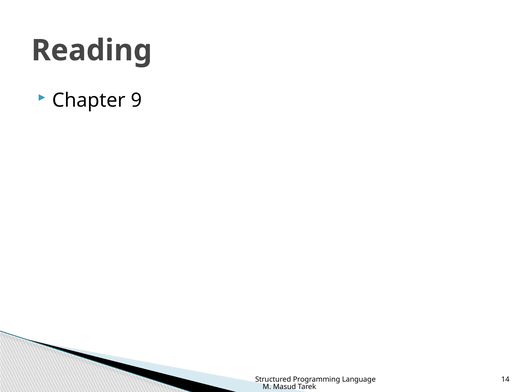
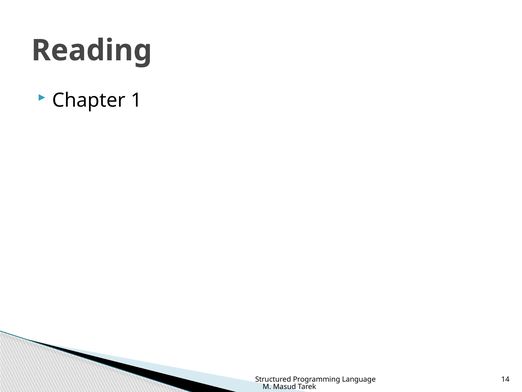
9: 9 -> 1
